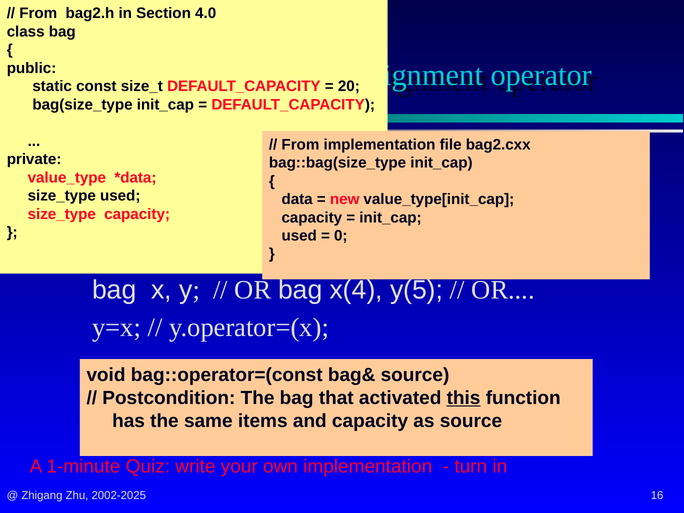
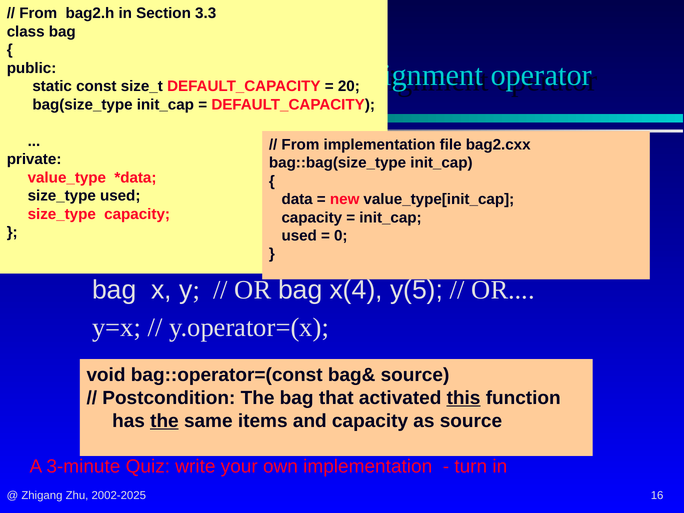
4.0: 4.0 -> 3.3
the at (164, 421) underline: none -> present
1-minute: 1-minute -> 3-minute
